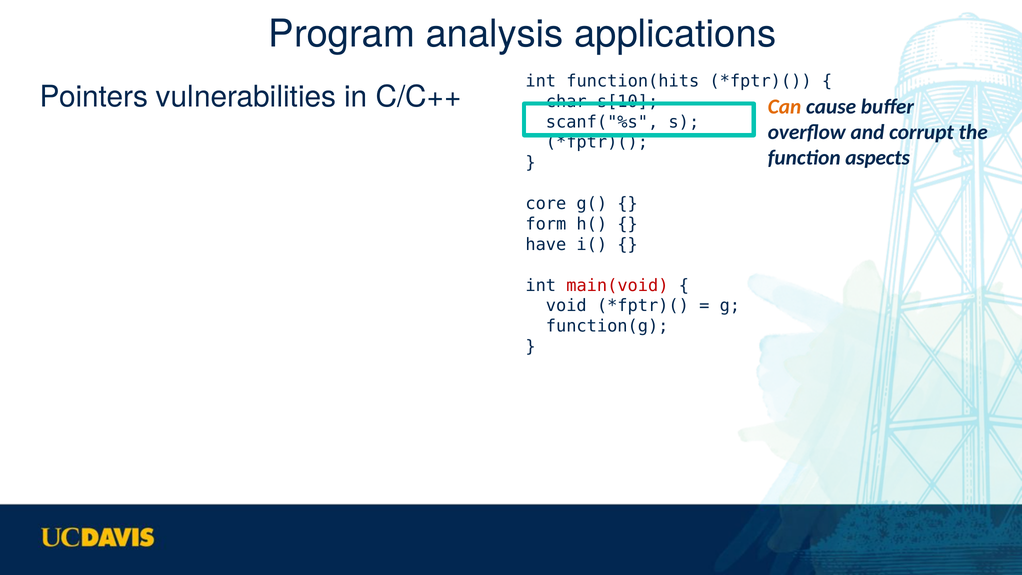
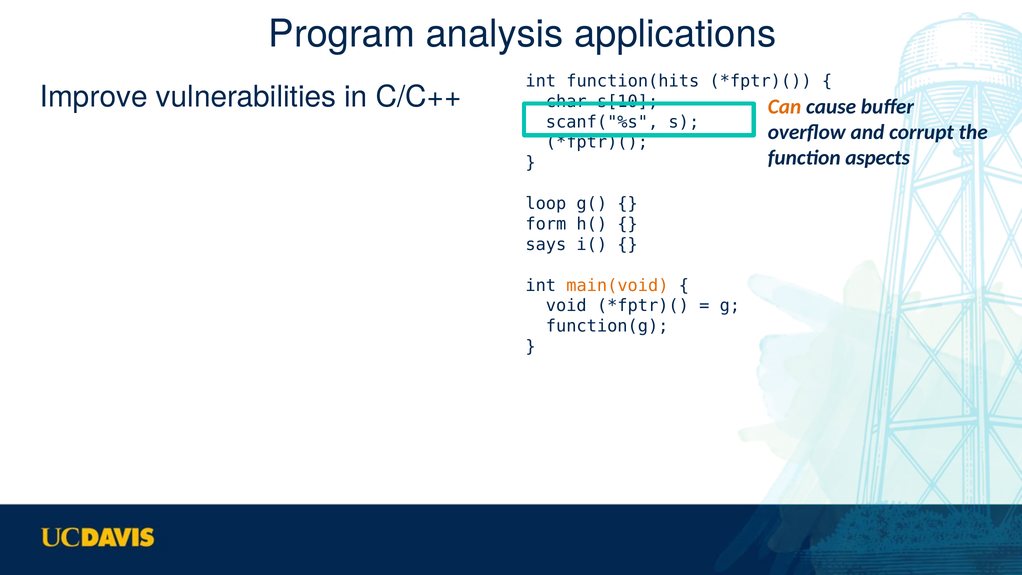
Pointers: Pointers -> Improve
core: core -> loop
have: have -> says
main(void colour: red -> orange
